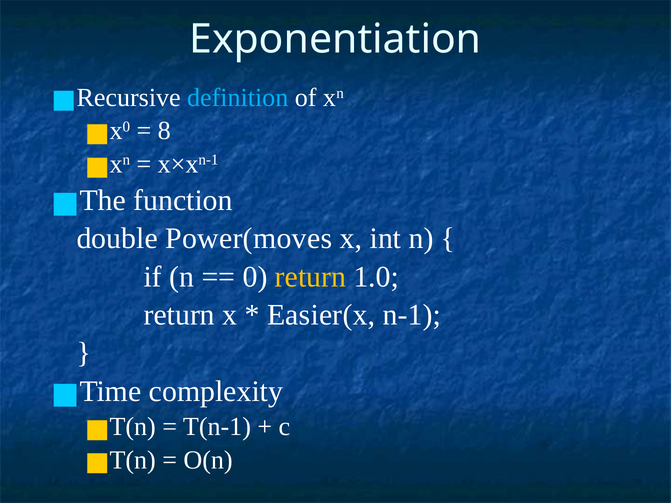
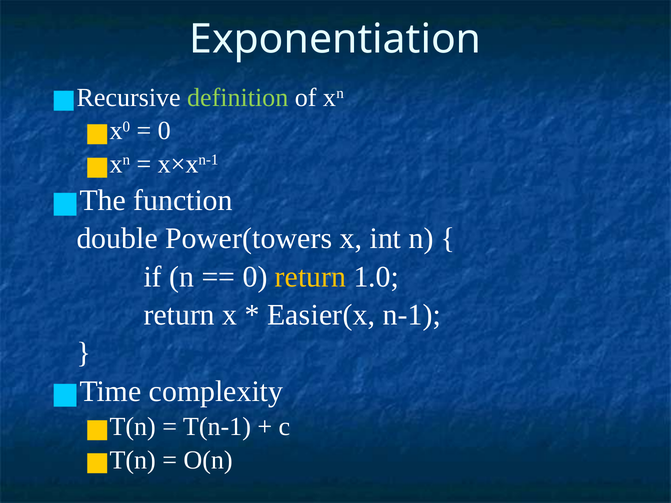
definition colour: light blue -> light green
8 at (164, 131): 8 -> 0
Power(moves: Power(moves -> Power(towers
